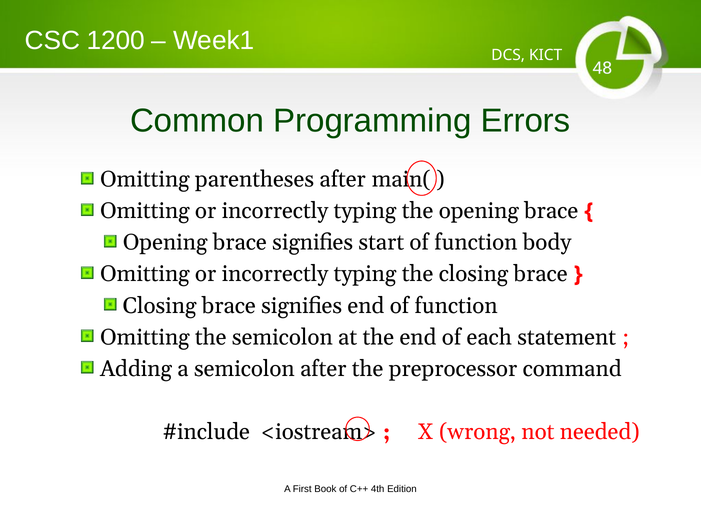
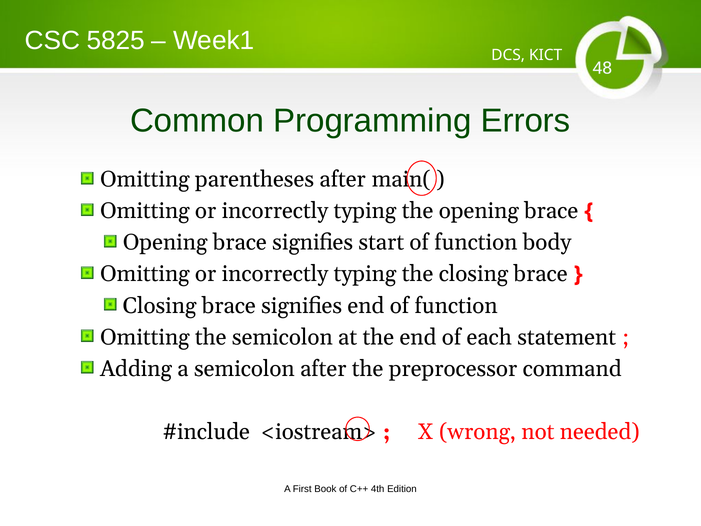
1200: 1200 -> 5825
